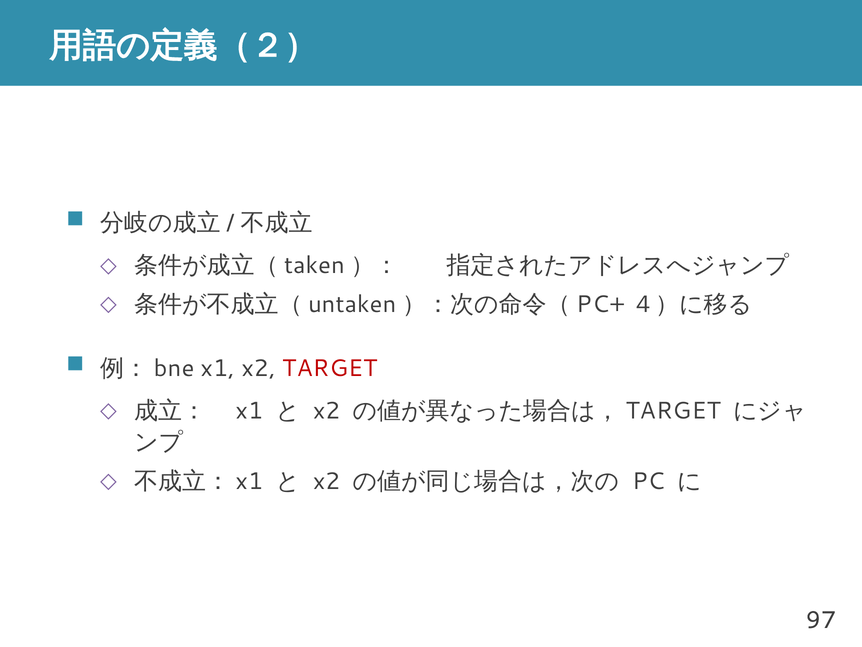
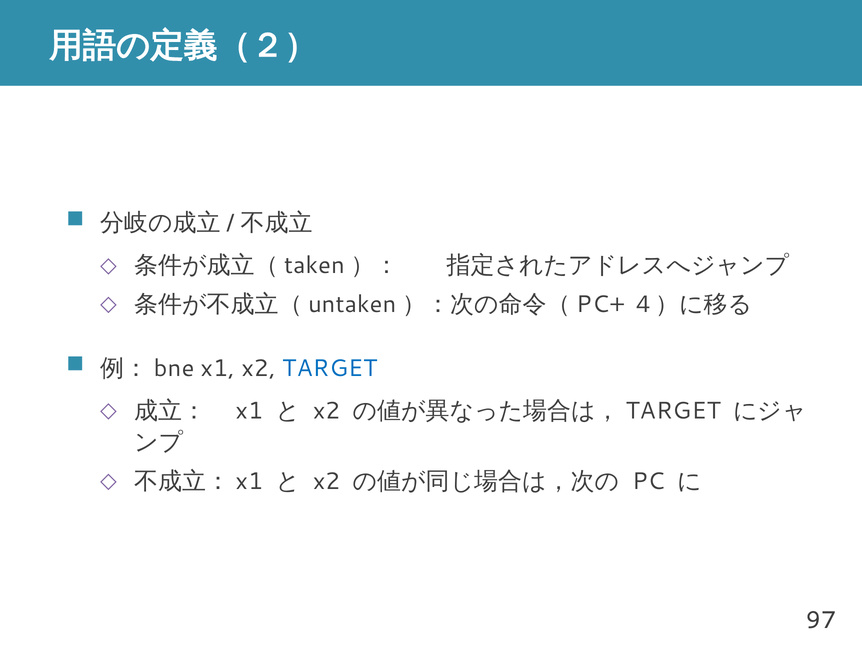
TARGET colour: red -> blue
